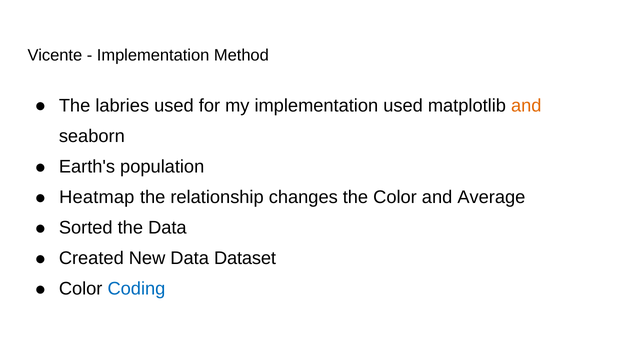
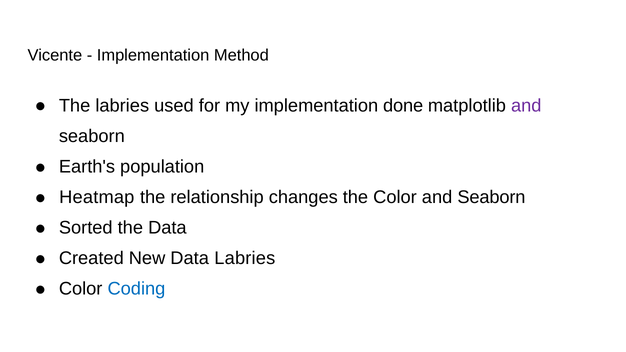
implementation used: used -> done
and at (526, 106) colour: orange -> purple
Average at (491, 197): Average -> Seaborn
Data Dataset: Dataset -> Labries
